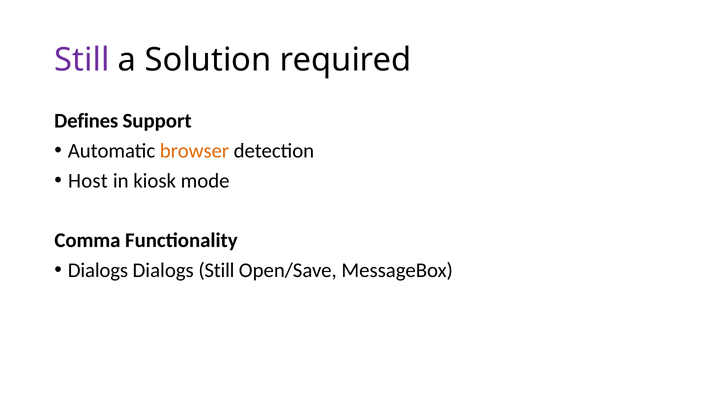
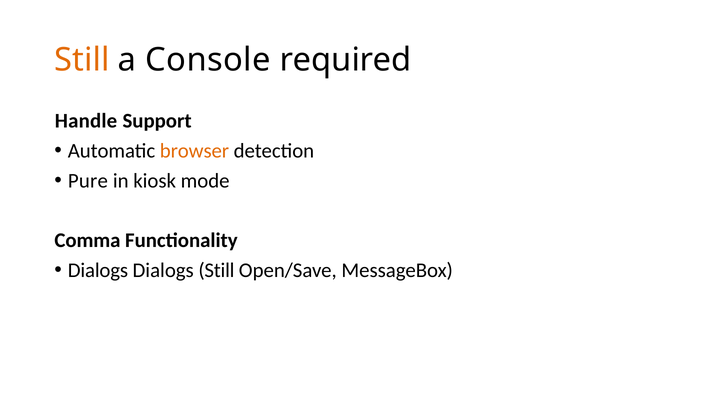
Still at (82, 60) colour: purple -> orange
Solution: Solution -> Console
Defines: Defines -> Handle
Host: Host -> Pure
